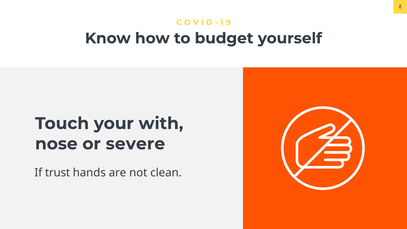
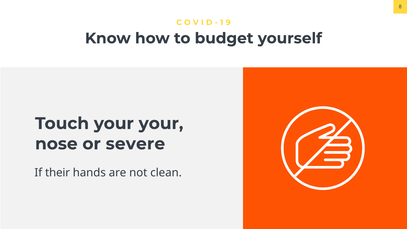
your with: with -> your
trust: trust -> their
